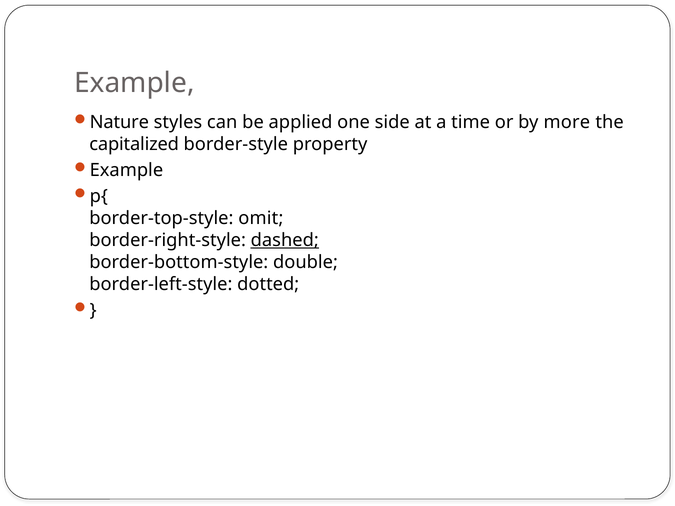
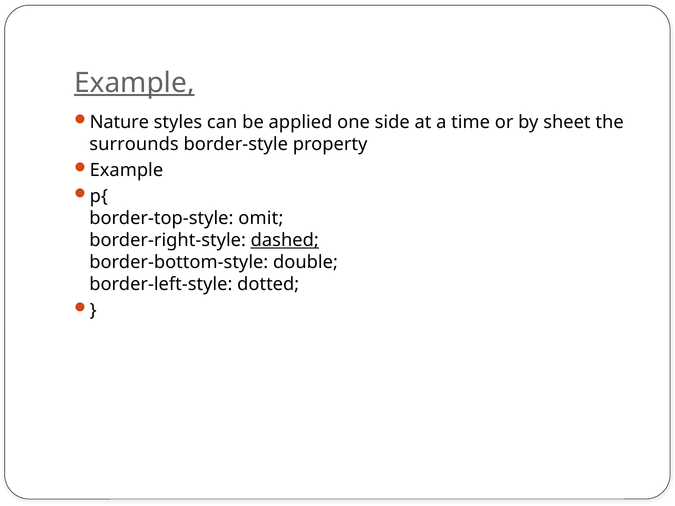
Example at (134, 83) underline: none -> present
more: more -> sheet
capitalized: capitalized -> surrounds
